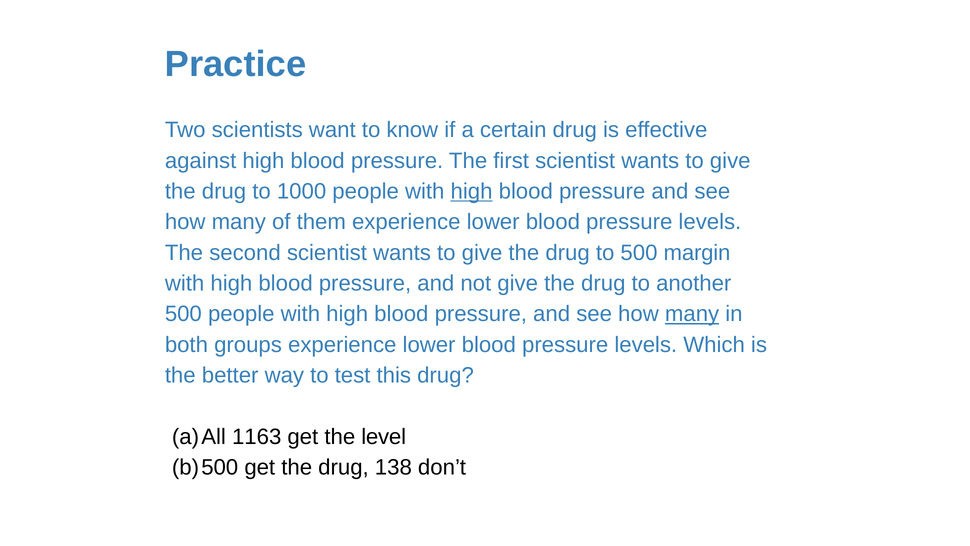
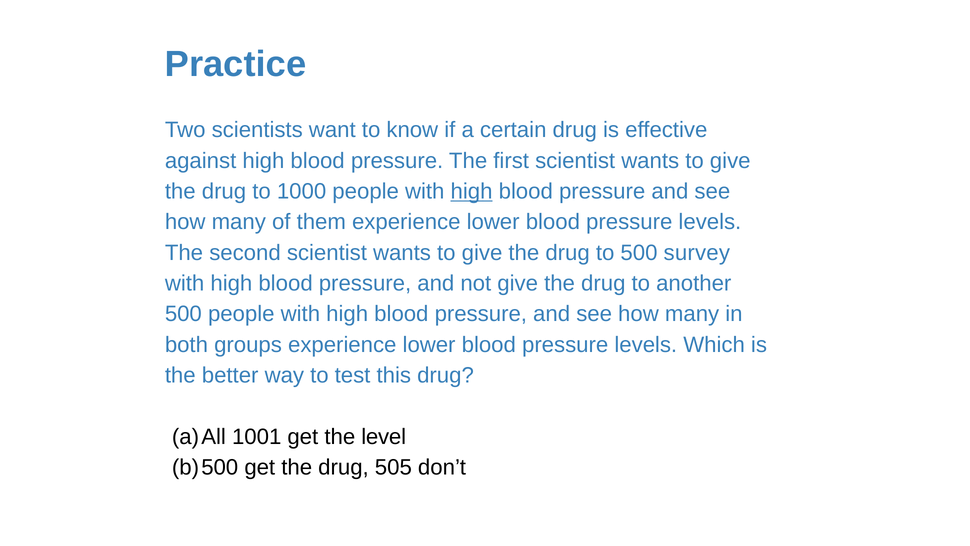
margin: margin -> survey
many at (692, 314) underline: present -> none
1163: 1163 -> 1001
138: 138 -> 505
